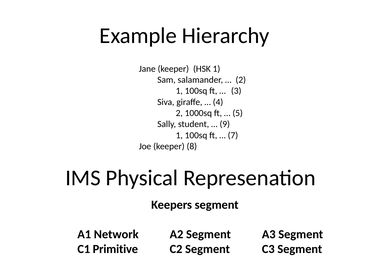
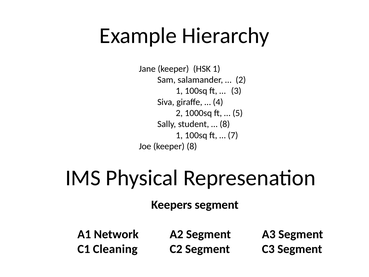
9 at (225, 124): 9 -> 8
Primitive: Primitive -> Cleaning
